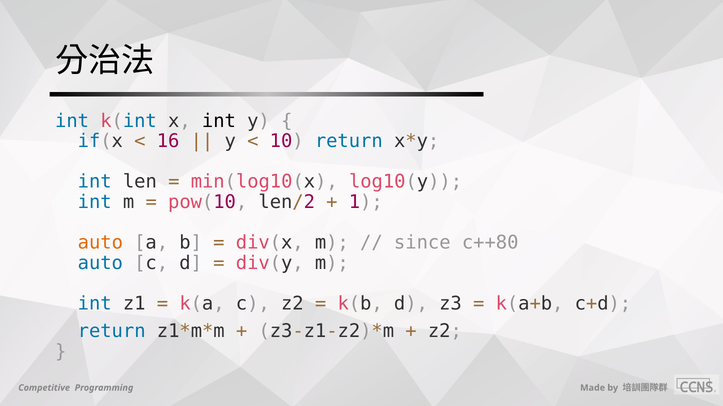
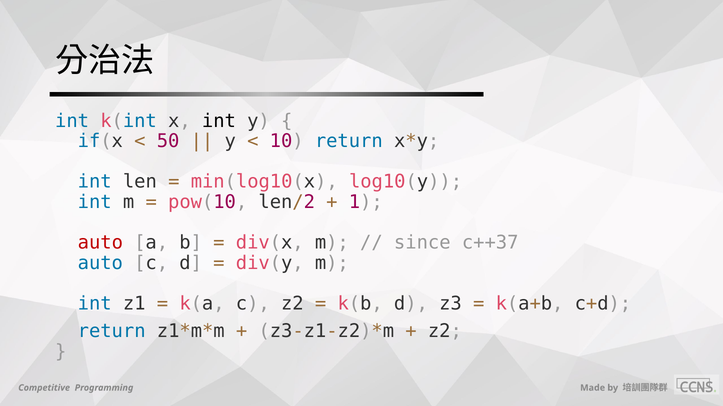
16: 16 -> 50
auto at (100, 243) colour: orange -> red
c++80: c++80 -> c++37
